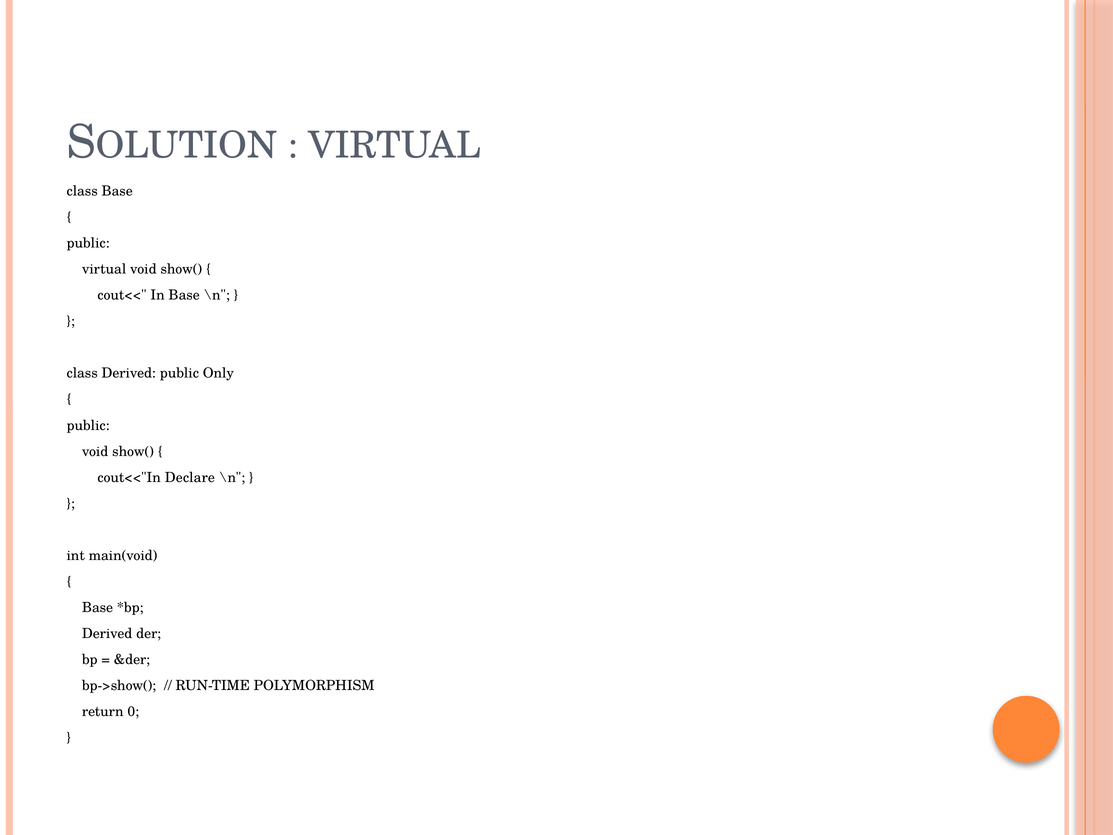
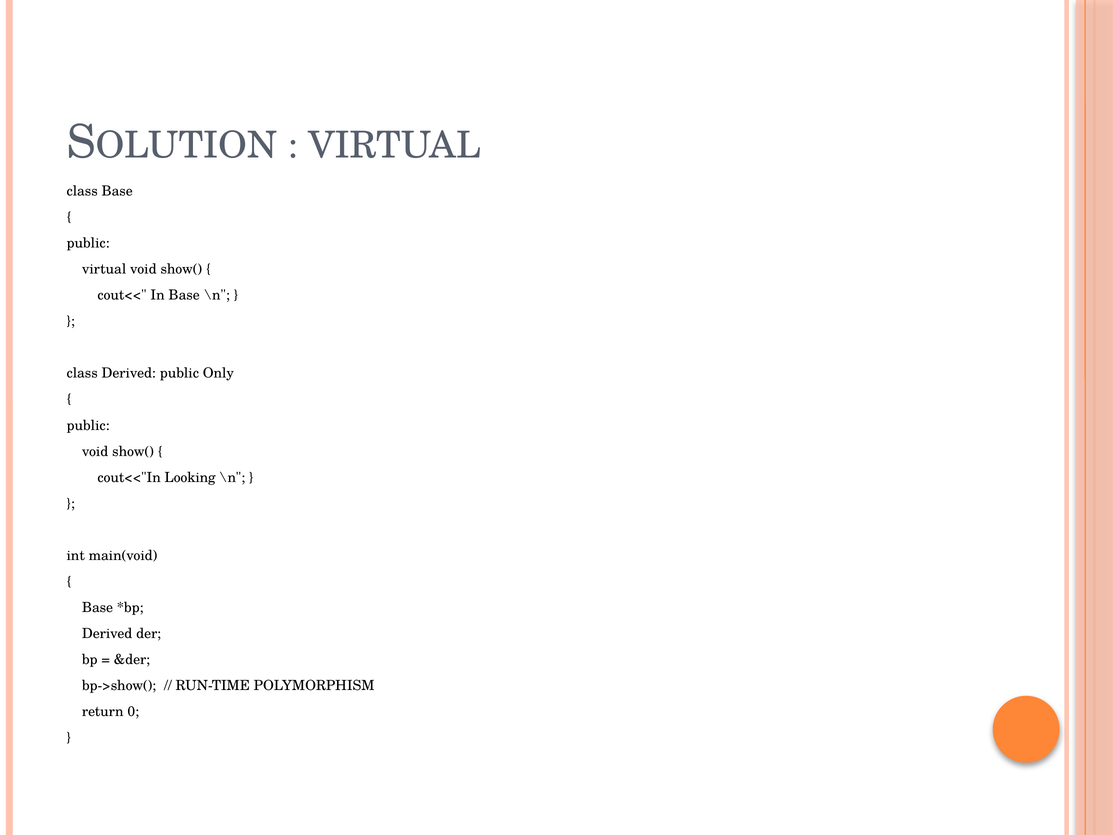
Declare: Declare -> Looking
